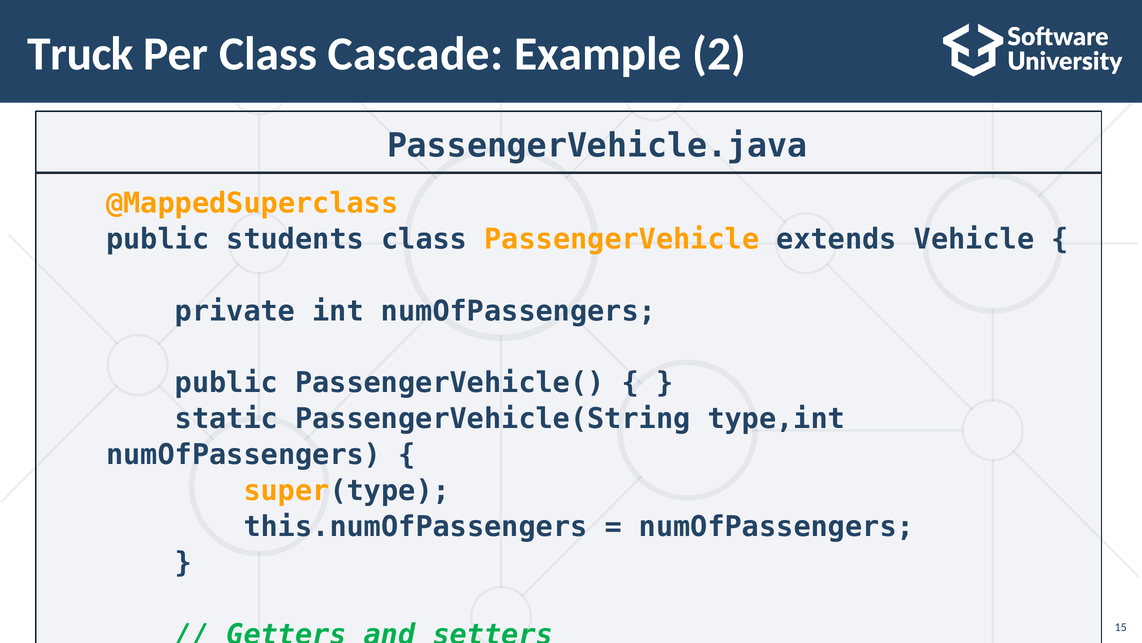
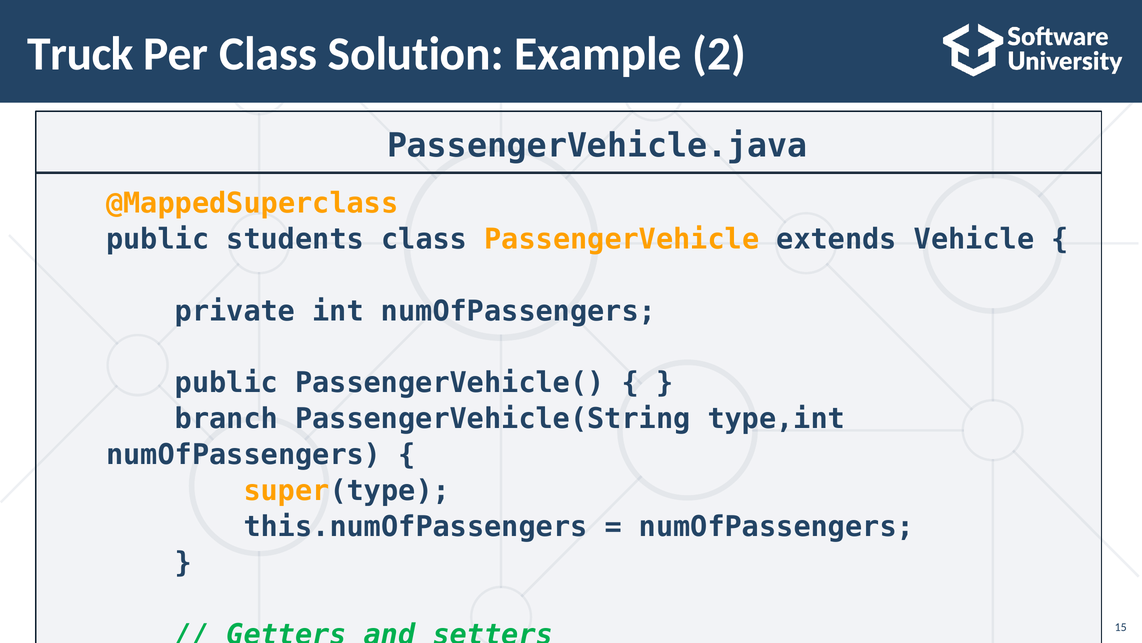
Cascade: Cascade -> Solution
static: static -> branch
